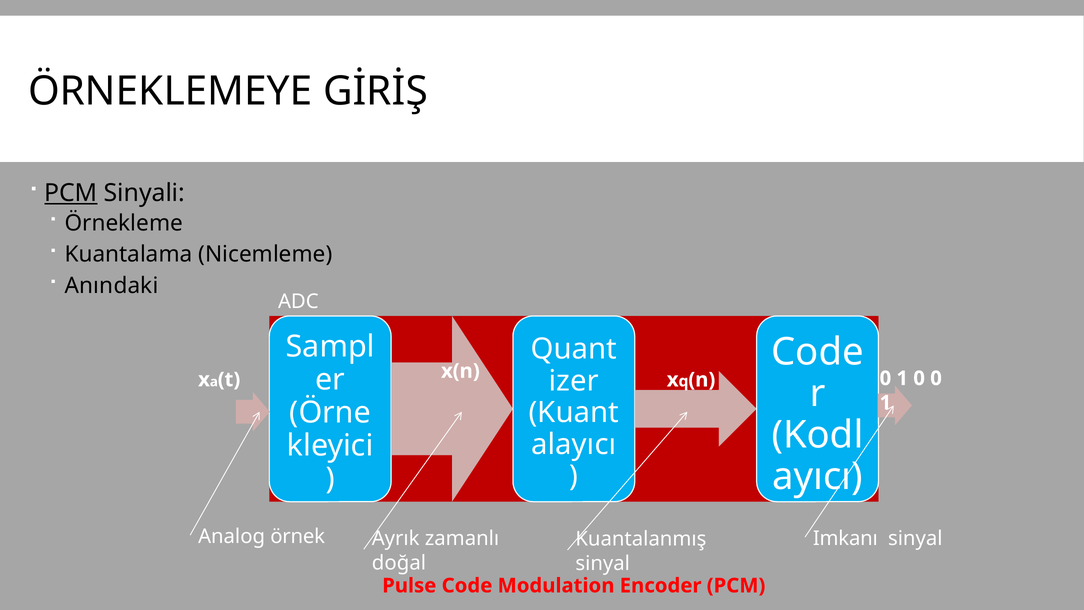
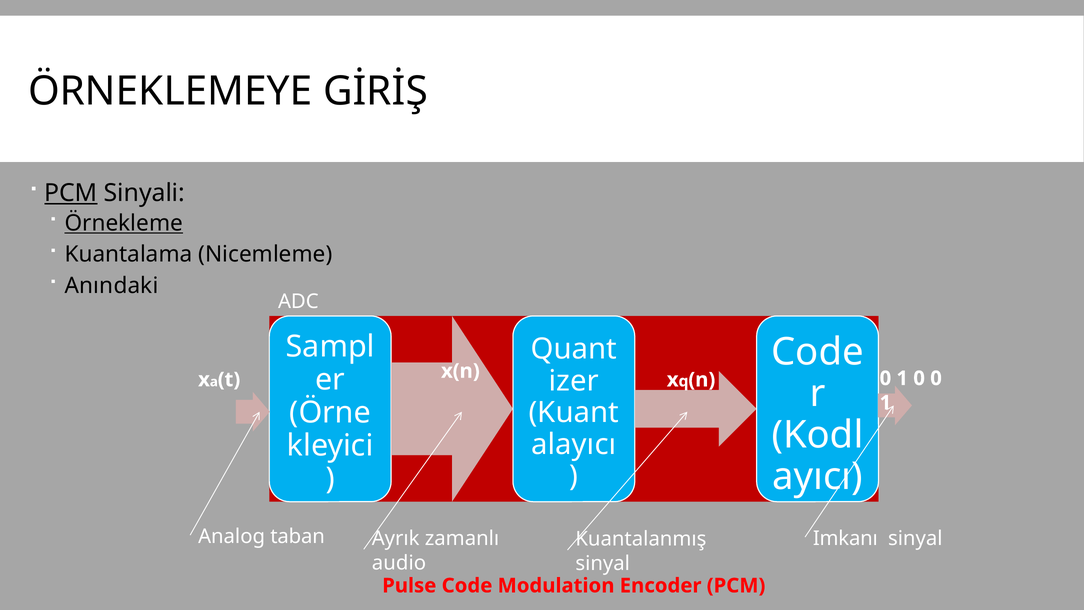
Örnekleme underline: none -> present
örnek: örnek -> taban
doğal: doğal -> audio
